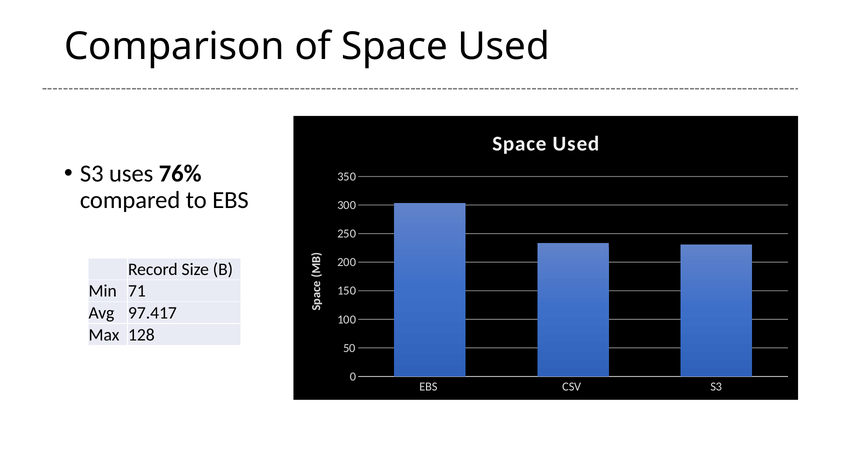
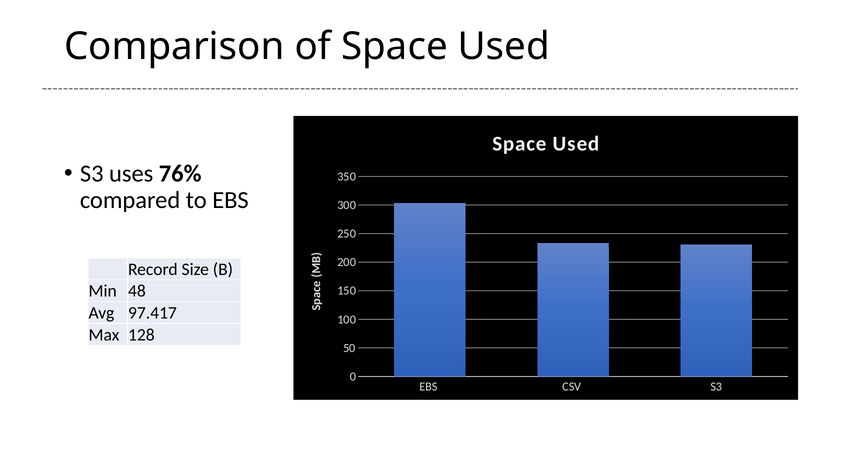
71: 71 -> 48
